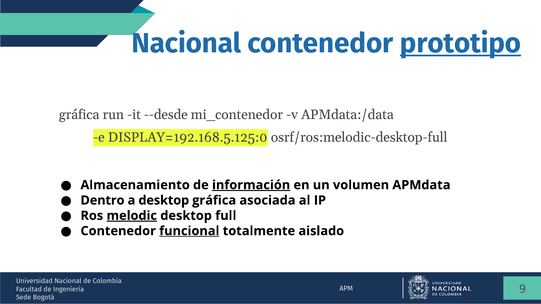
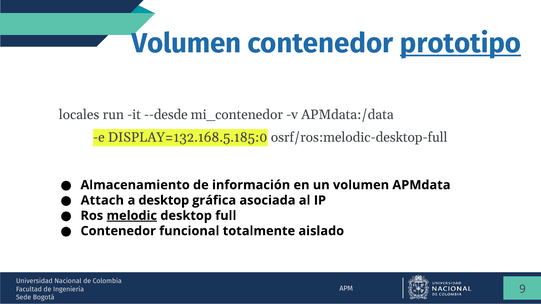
Nacional at (186, 43): Nacional -> Volumen
gráfica at (79, 115): gráfica -> locales
DISPLAY=192.168.5.125:0: DISPLAY=192.168.5.125:0 -> DISPLAY=132.168.5.185:0
información underline: present -> none
Dentro: Dentro -> Attach
funcional underline: present -> none
